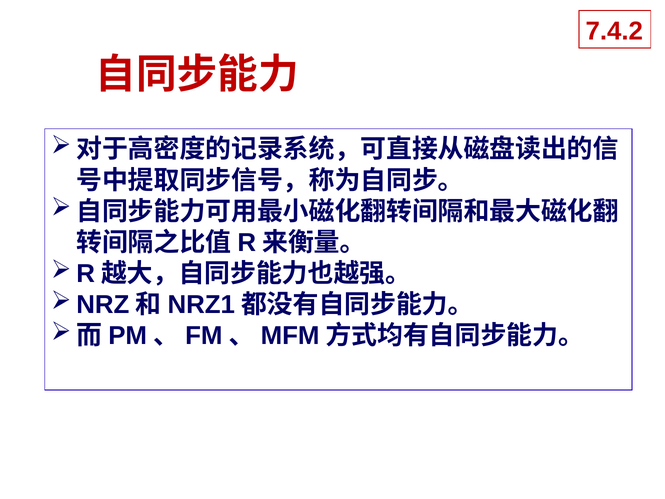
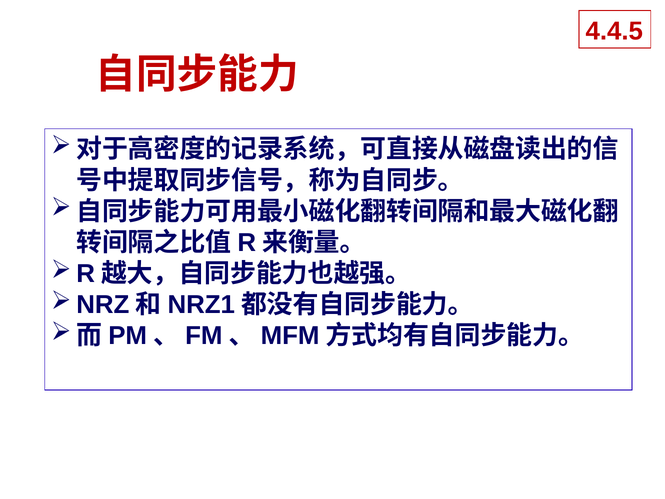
7.4.2: 7.4.2 -> 4.4.5
